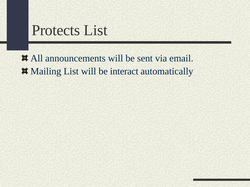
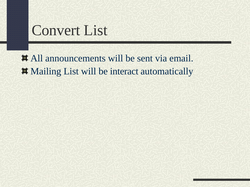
Protects: Protects -> Convert
